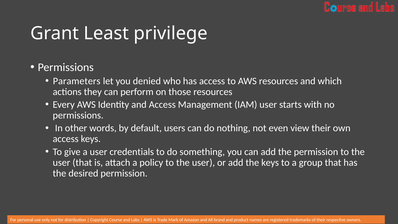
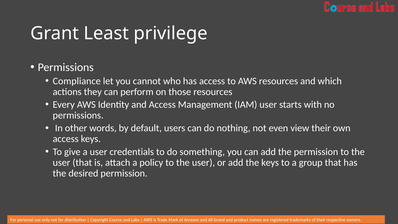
Parameters: Parameters -> Compliance
denied: denied -> cannot
